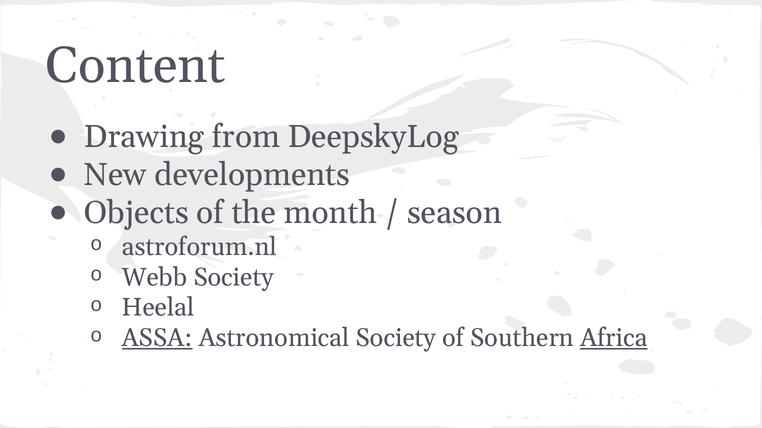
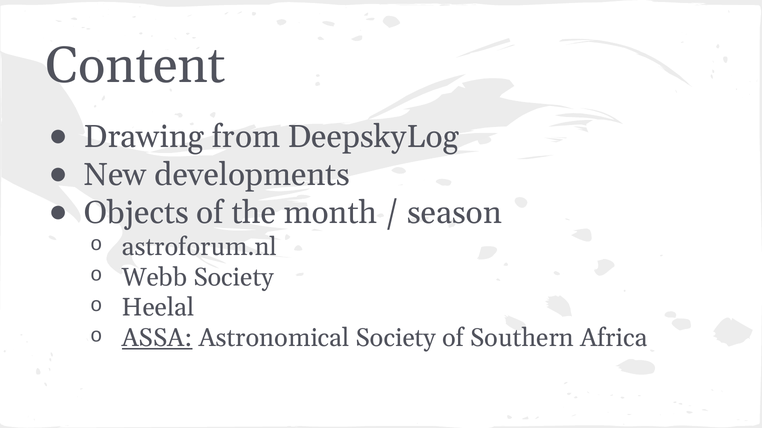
Africa underline: present -> none
